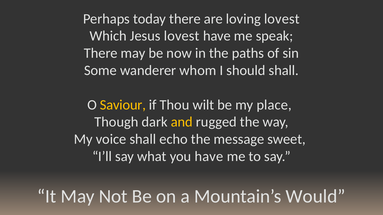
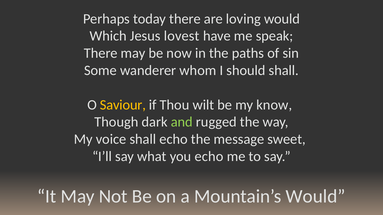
loving lovest: lovest -> would
place: place -> know
and colour: yellow -> light green
you have: have -> echo
